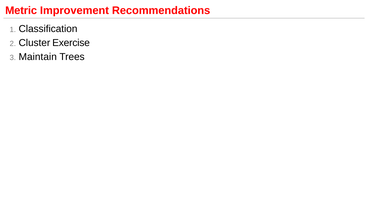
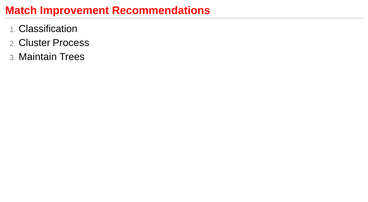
Metric: Metric -> Match
Exercise: Exercise -> Process
